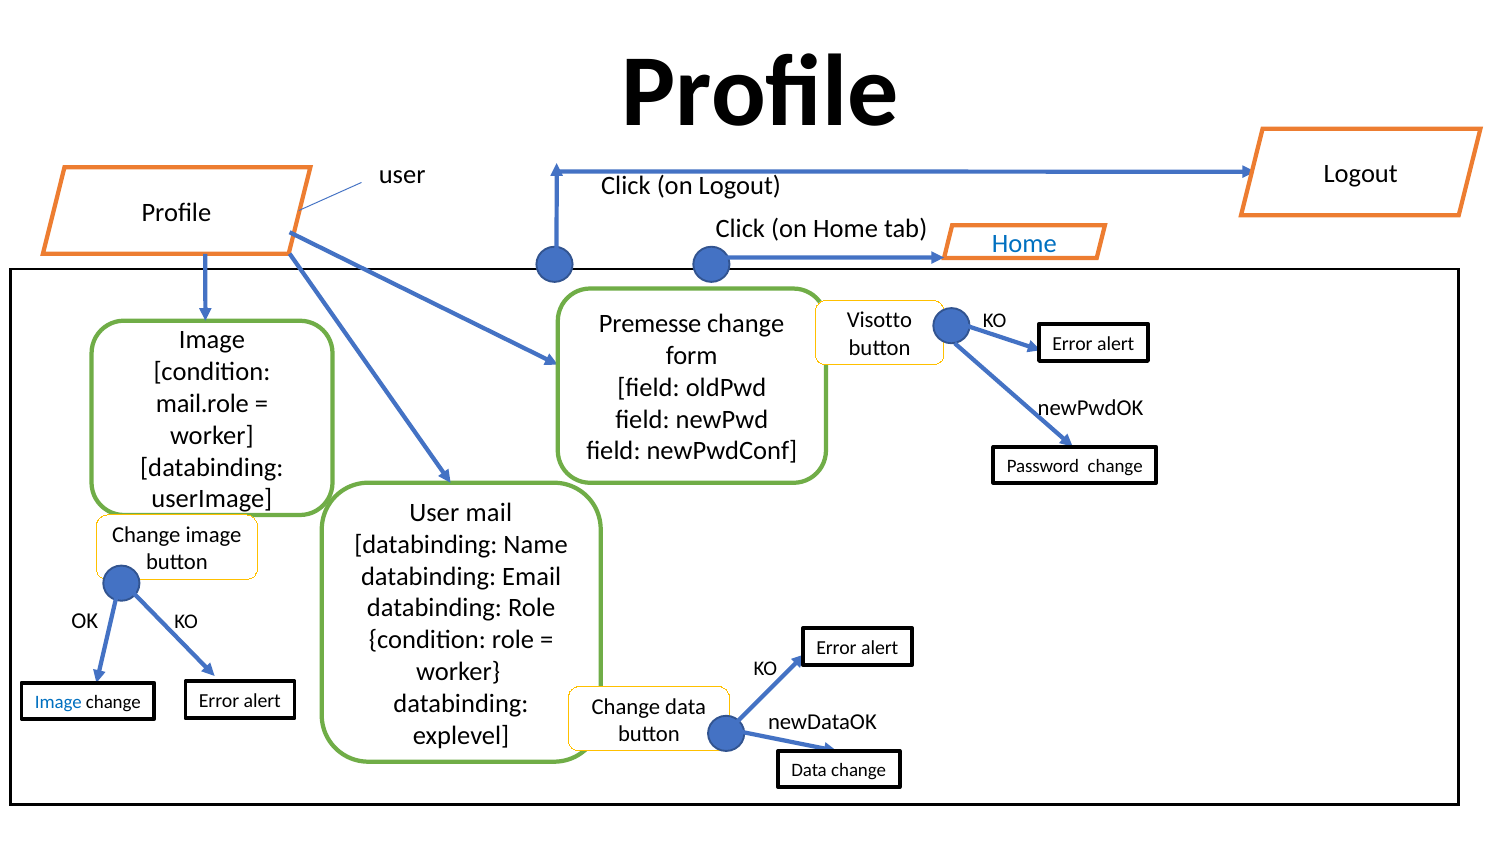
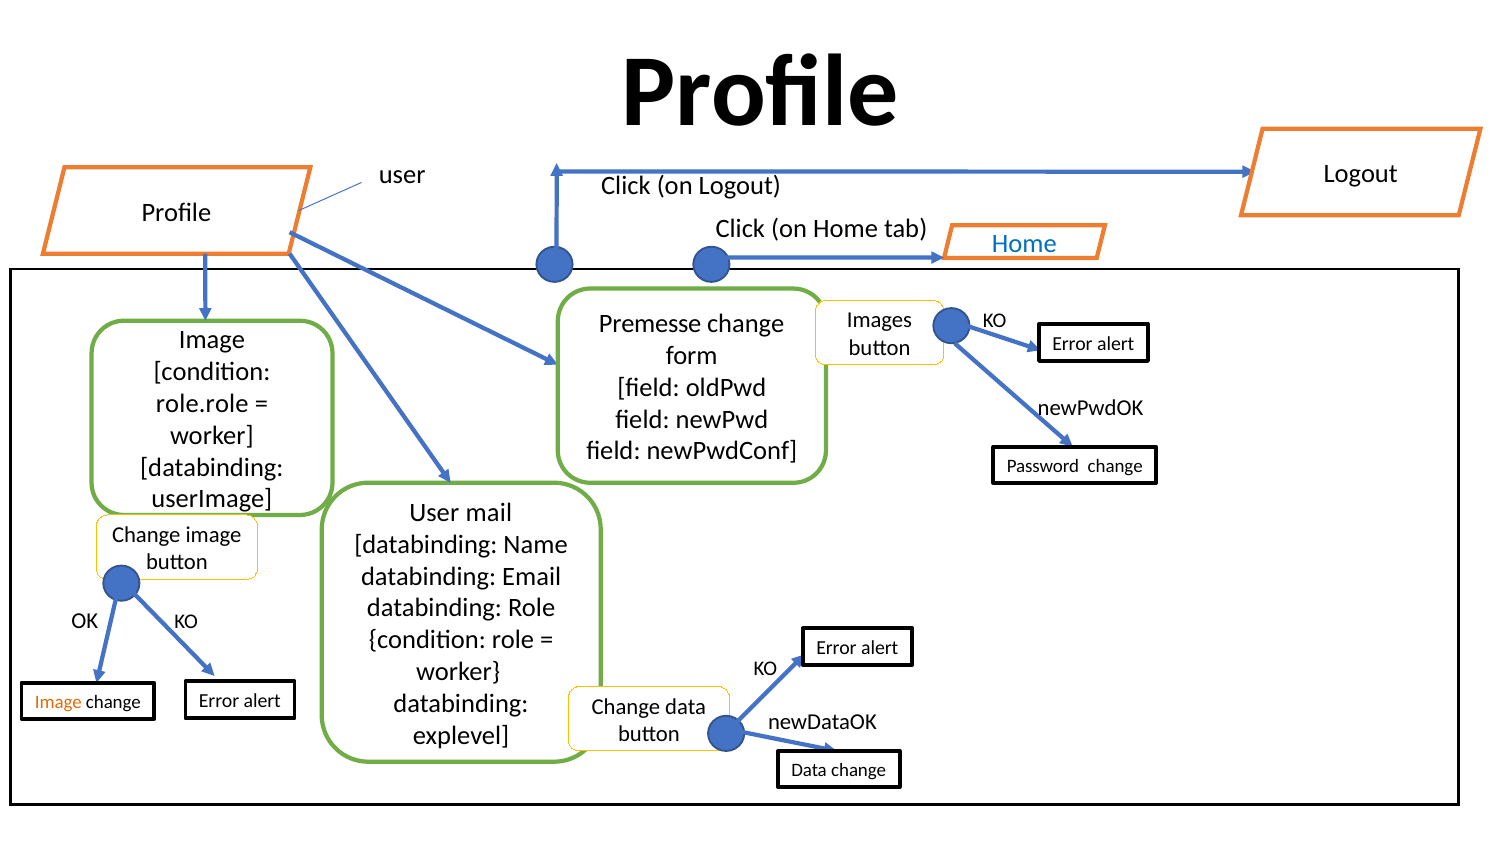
Visotto: Visotto -> Images
mail.role: mail.role -> role.role
Image at (58, 702) colour: blue -> orange
